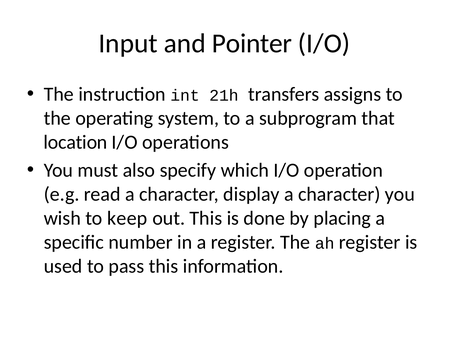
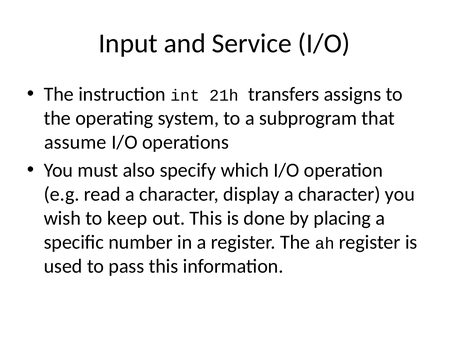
Pointer: Pointer -> Service
location: location -> assume
